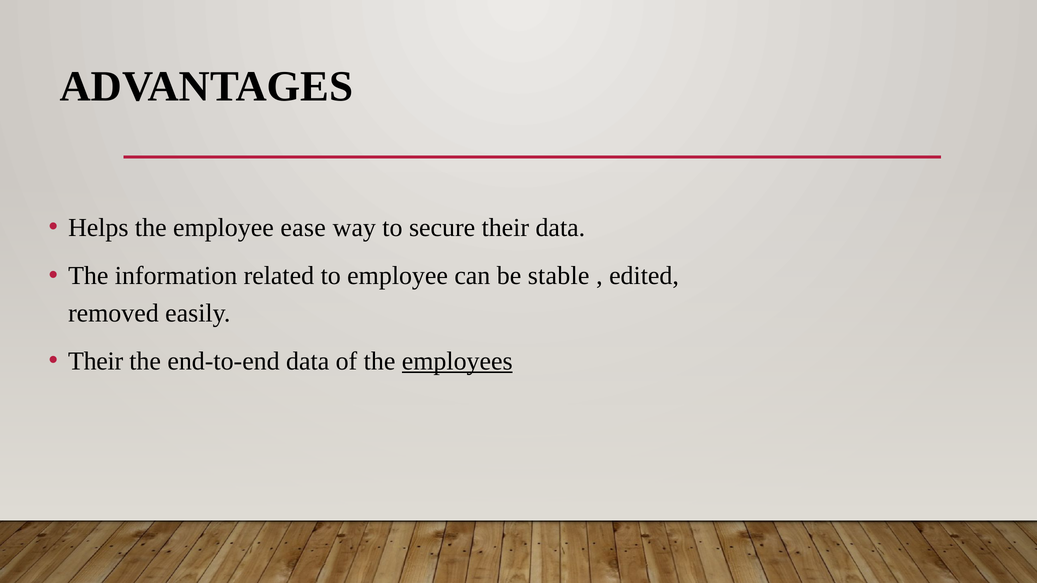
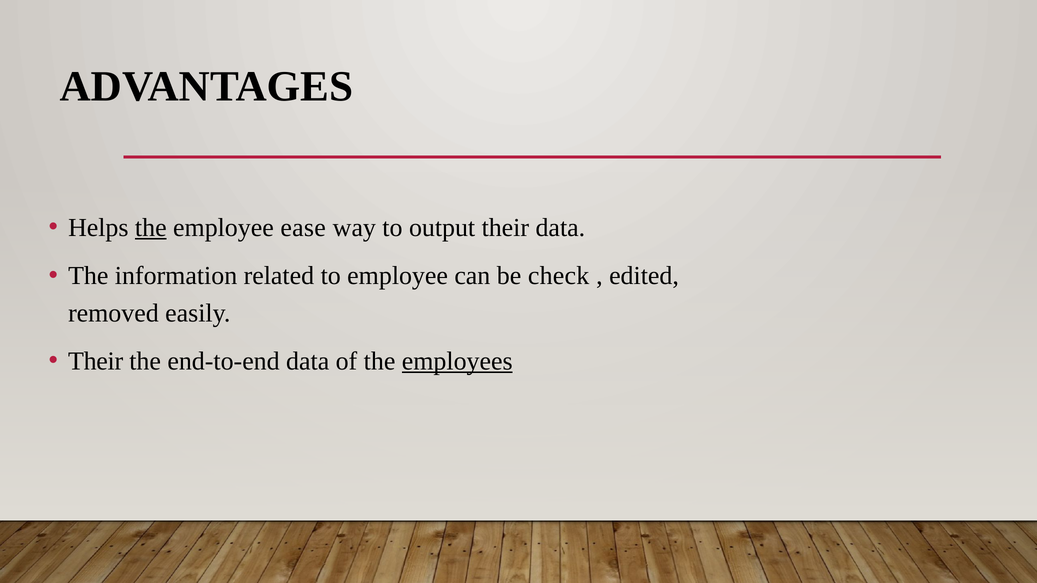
the at (151, 228) underline: none -> present
secure: secure -> output
stable: stable -> check
